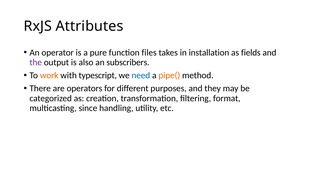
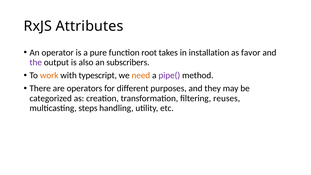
files: files -> root
fields: fields -> favor
need colour: blue -> orange
pipe( colour: orange -> purple
format: format -> reuses
since: since -> steps
